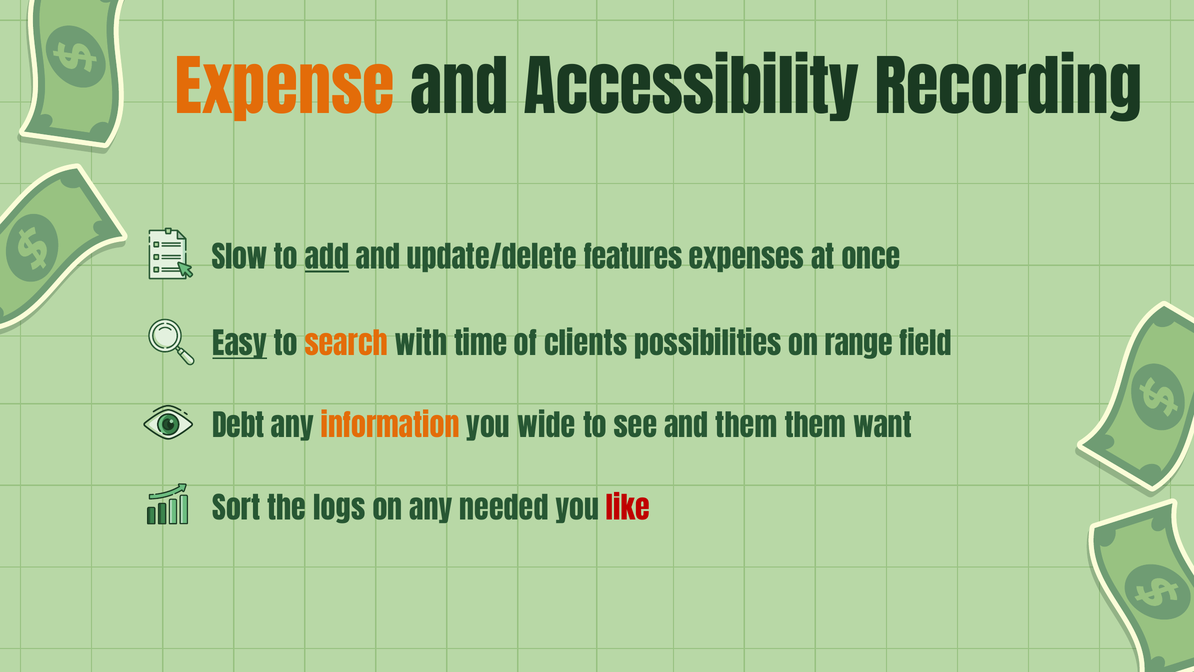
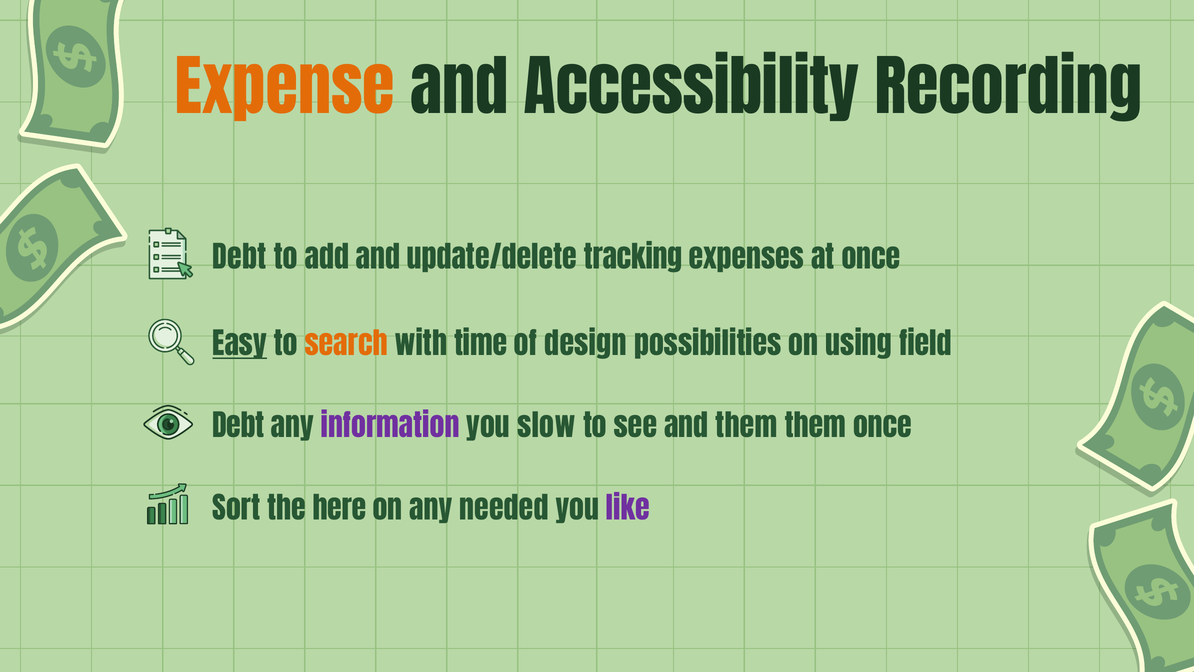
Slow at (240, 259): Slow -> Debt
add underline: present -> none
features: features -> tracking
clients: clients -> design
range: range -> using
information colour: orange -> purple
wide: wide -> slow
them want: want -> once
logs: logs -> here
like colour: red -> purple
